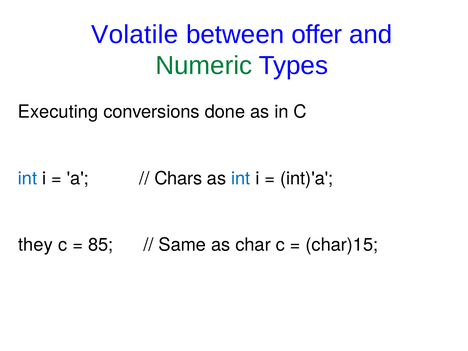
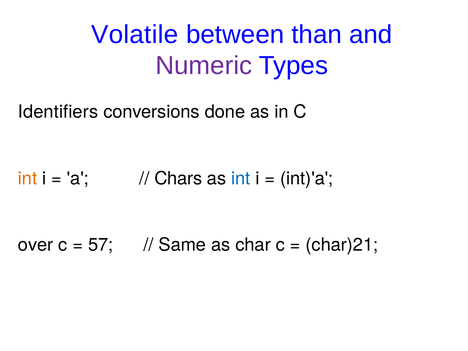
offer: offer -> than
Numeric colour: green -> purple
Executing: Executing -> Identifiers
int at (28, 178) colour: blue -> orange
they: they -> over
85: 85 -> 57
char)15: char)15 -> char)21
